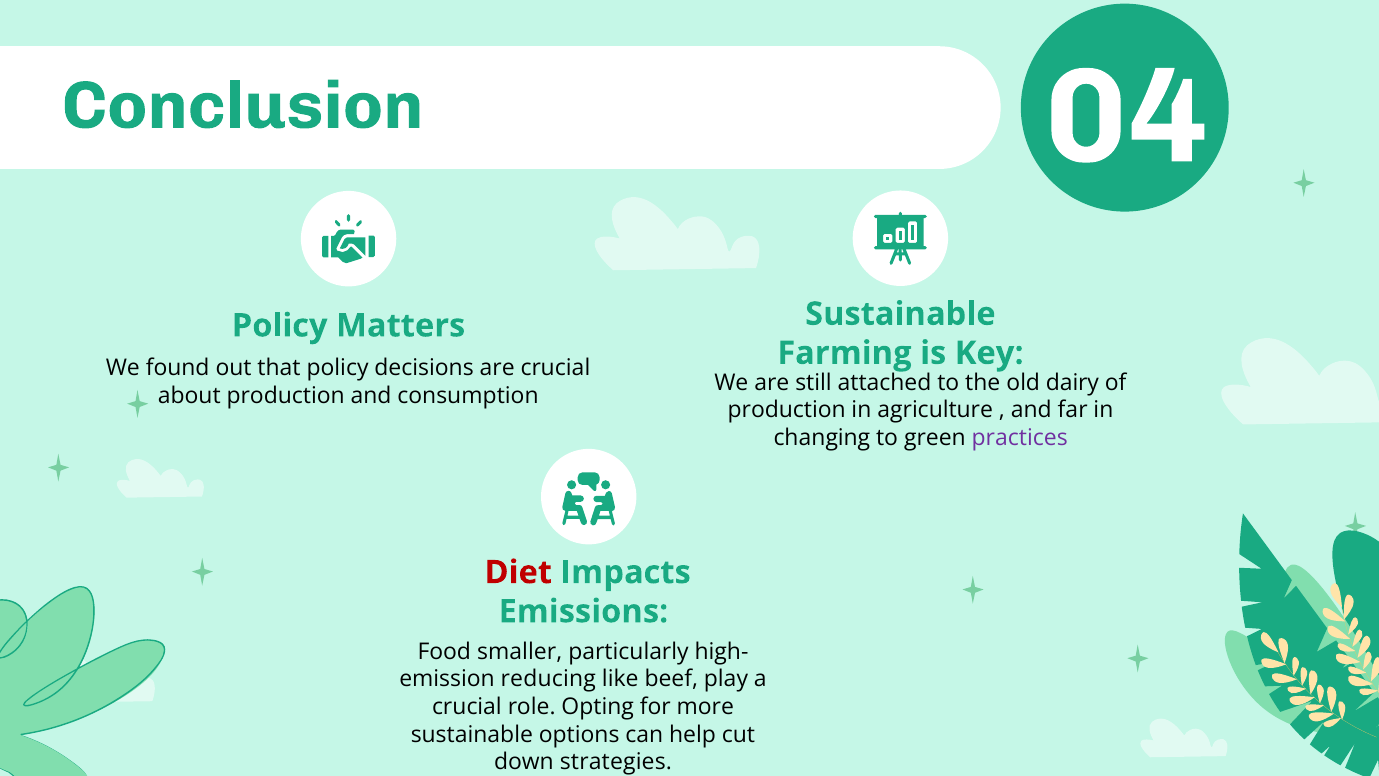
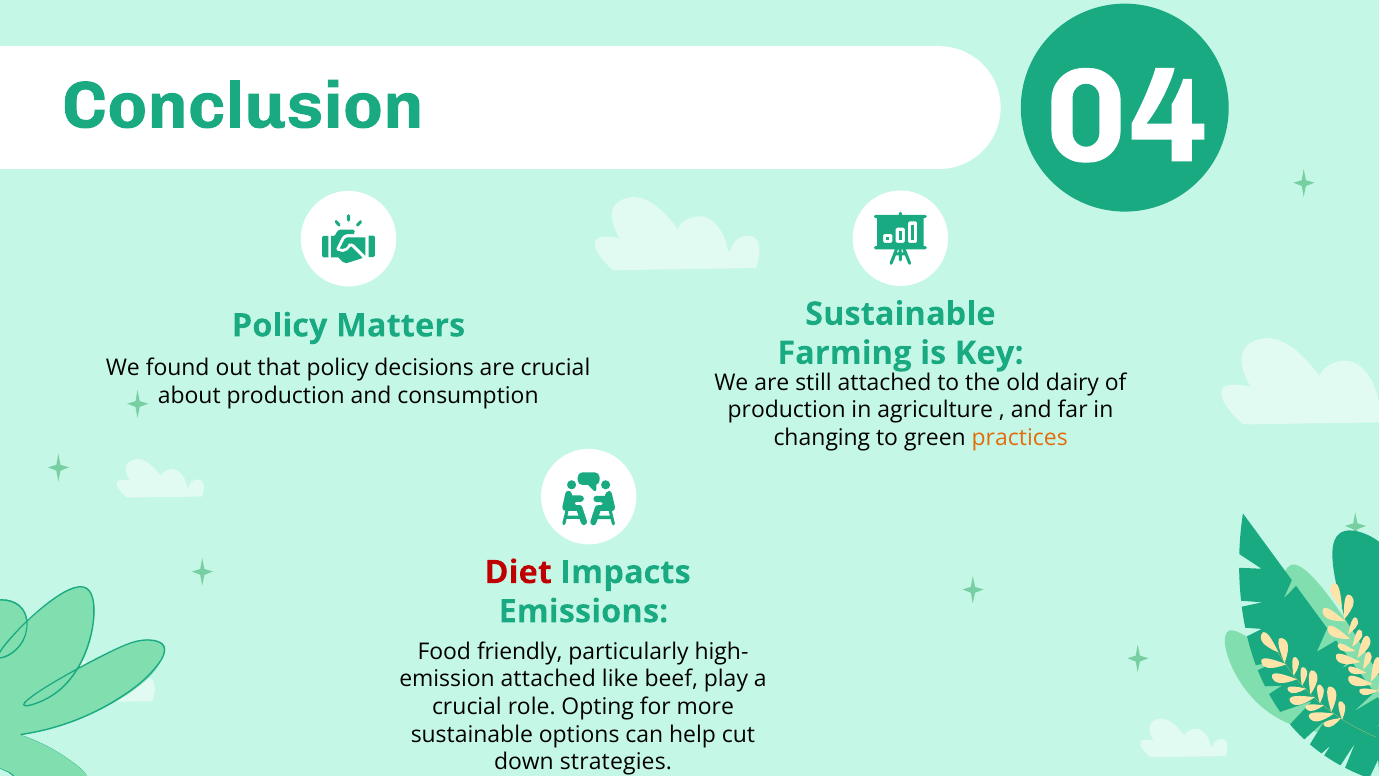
practices colour: purple -> orange
smaller: smaller -> friendly
reducing at (548, 679): reducing -> attached
